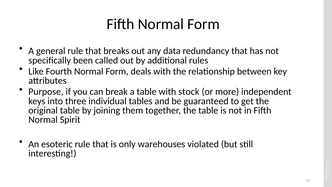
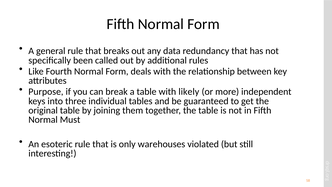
stock: stock -> likely
Spirit: Spirit -> Must
